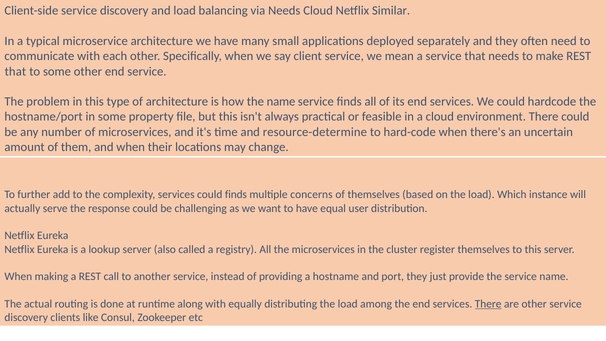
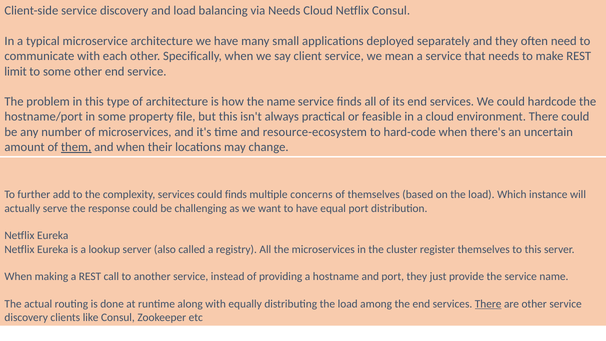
Netflix Similar: Similar -> Consul
that at (15, 71): that -> limit
resource-determine: resource-determine -> resource-ecosystem
them underline: none -> present
equal user: user -> port
